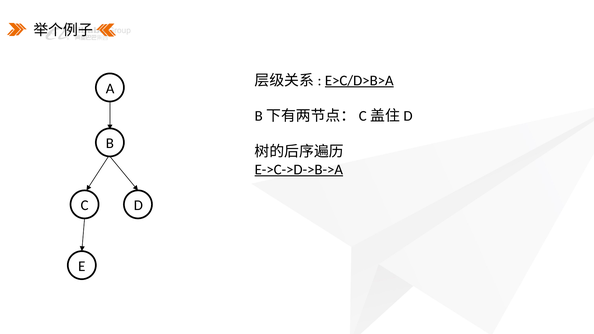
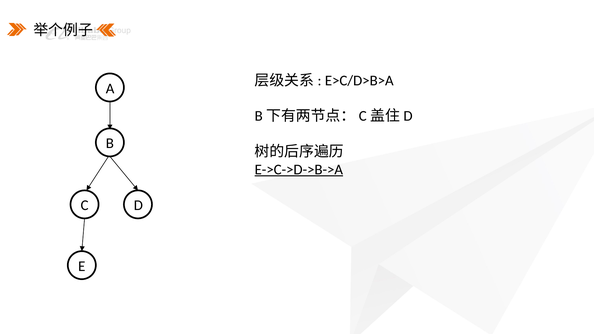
E>C/D>B>A underline: present -> none
